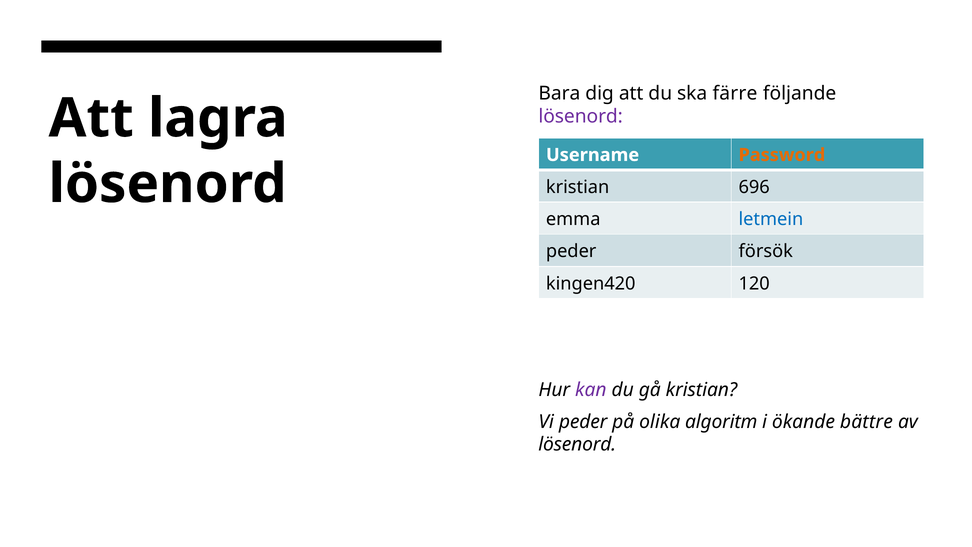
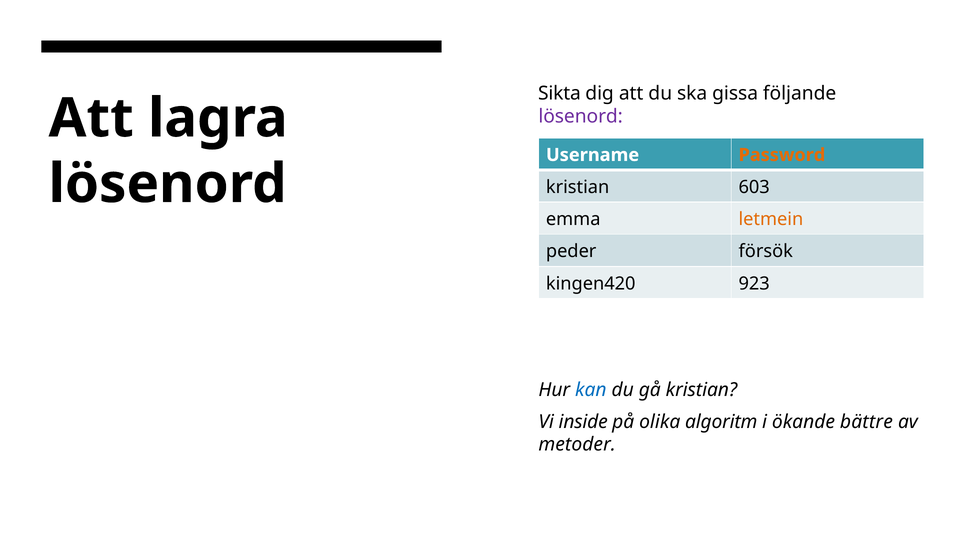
Bara: Bara -> Sikta
färre: färre -> gissa
696: 696 -> 603
letmein colour: blue -> orange
120: 120 -> 923
kan colour: purple -> blue
Vi peder: peder -> inside
lösenord at (577, 444): lösenord -> metoder
